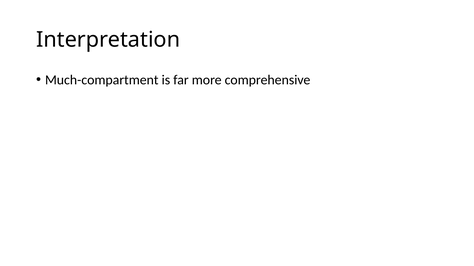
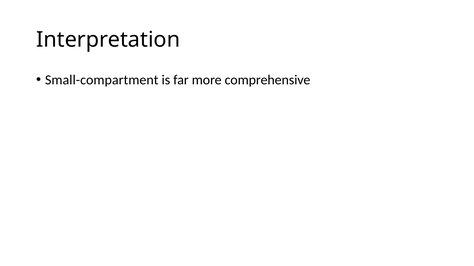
Much-compartment: Much-compartment -> Small-compartment
